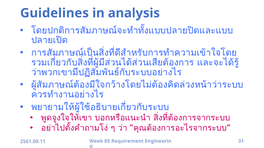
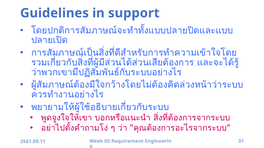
analysis: analysis -> support
